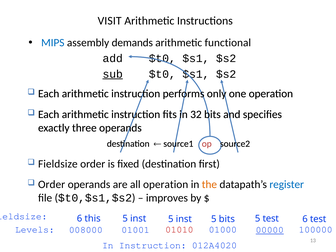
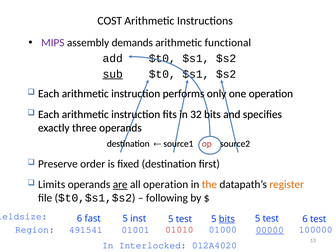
VISIT: VISIT -> COST
MIPS colour: blue -> purple
Fieldsize at (58, 164): Fieldsize -> Preserve
Order at (52, 185): Order -> Limits
are underline: none -> present
register colour: blue -> orange
improves: improves -> following
this: this -> fast
inst at (184, 219): inst -> test
bits at (227, 219) underline: none -> present
Levels: Levels -> Region
008000: 008000 -> 491541
In Instruction: Instruction -> Interlocked
